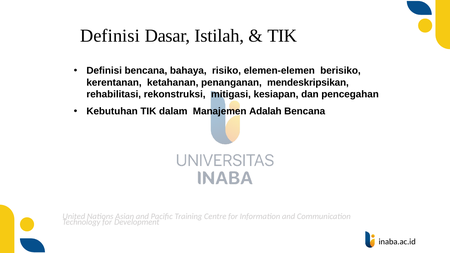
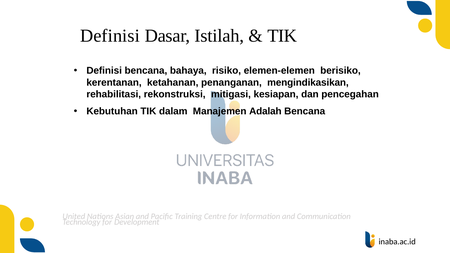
mendeskripsikan: mendeskripsikan -> mengindikasikan
